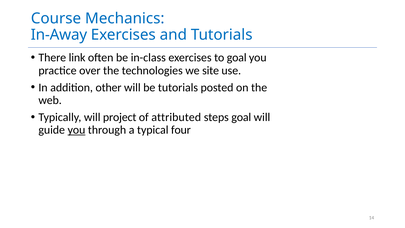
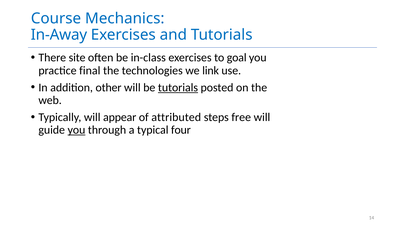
link: link -> site
over: over -> final
site: site -> link
tutorials at (178, 87) underline: none -> present
project: project -> appear
steps goal: goal -> free
